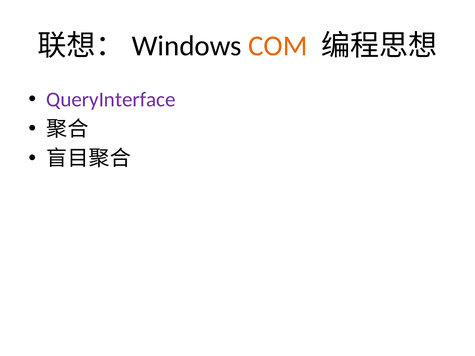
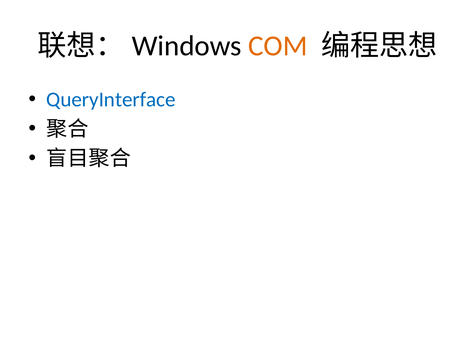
QueryInterface colour: purple -> blue
